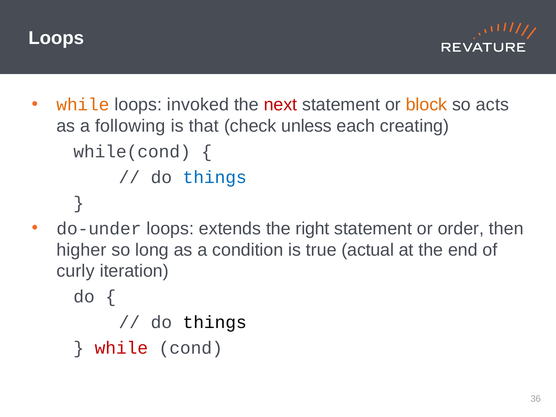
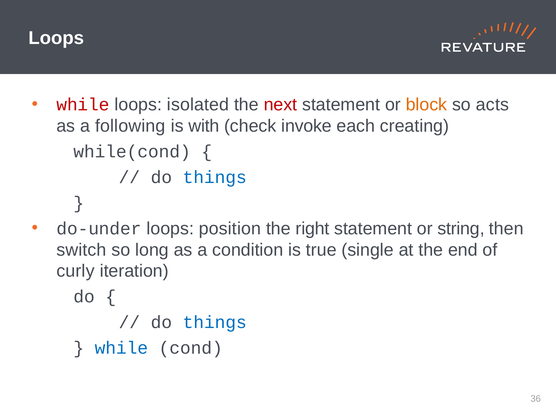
while at (83, 105) colour: orange -> red
invoked: invoked -> isolated
that: that -> with
unless: unless -> invoke
extends: extends -> position
order: order -> string
higher: higher -> switch
actual: actual -> single
things at (215, 322) colour: black -> blue
while at (122, 348) colour: red -> blue
